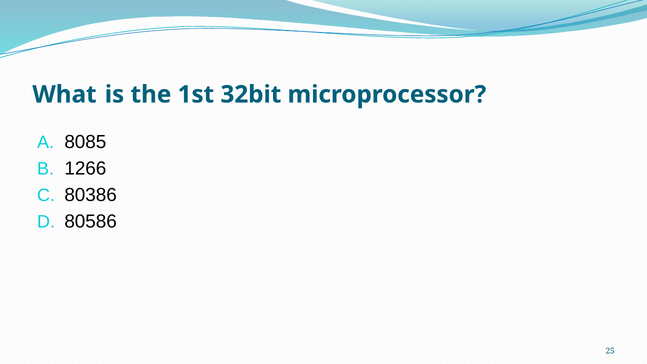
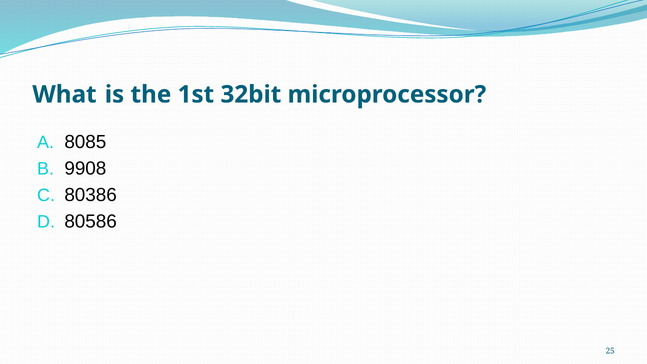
1266: 1266 -> 9908
